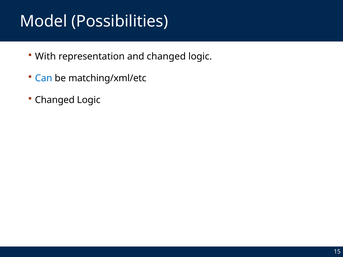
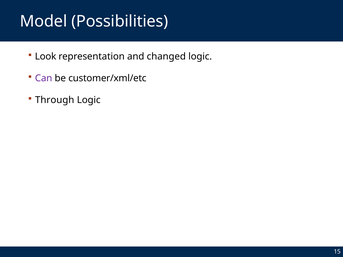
With: With -> Look
Can colour: blue -> purple
matching/xml/etc: matching/xml/etc -> customer/xml/etc
Changed at (55, 100): Changed -> Through
